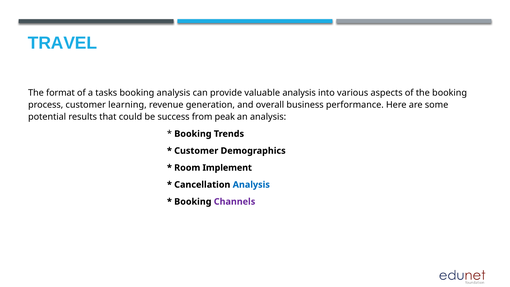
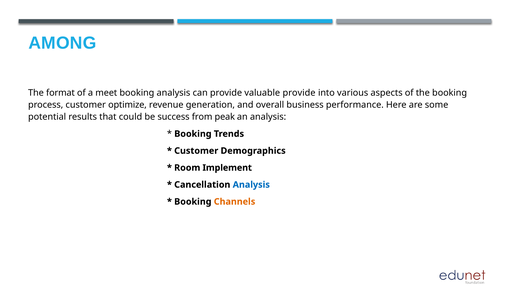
TRAVEL: TRAVEL -> AMONG
tasks: tasks -> meet
valuable analysis: analysis -> provide
learning: learning -> optimize
Channels colour: purple -> orange
